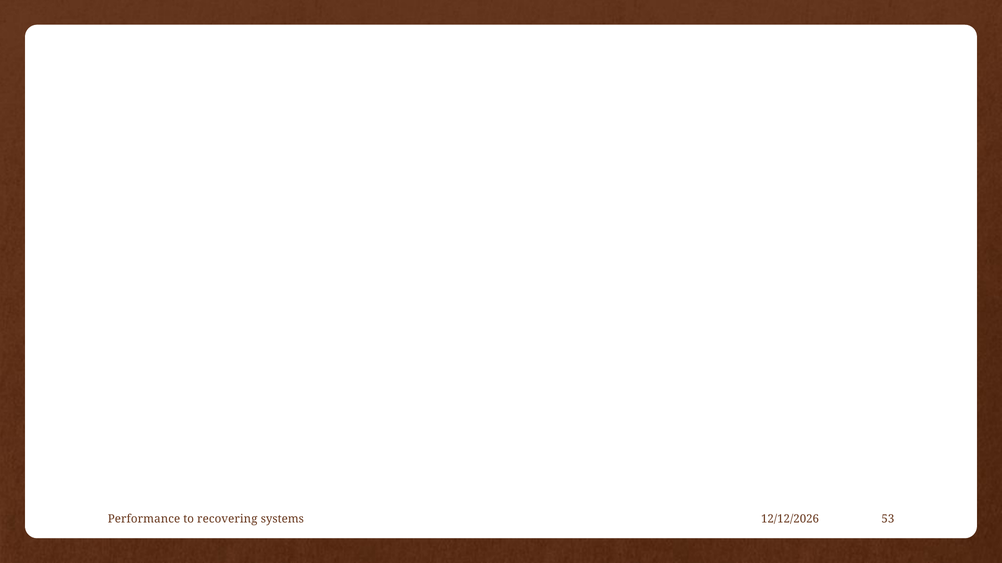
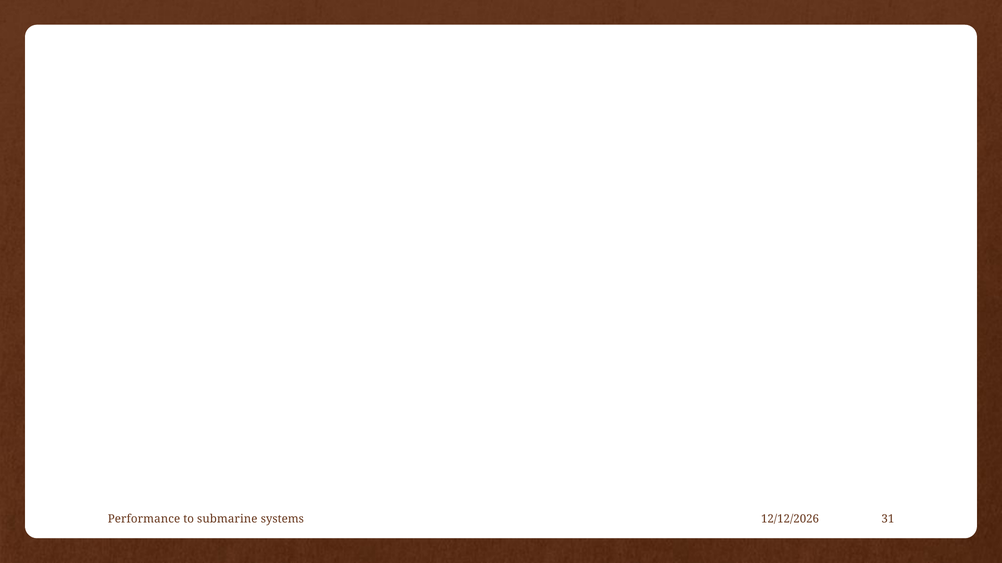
recovering: recovering -> submarine
53: 53 -> 31
